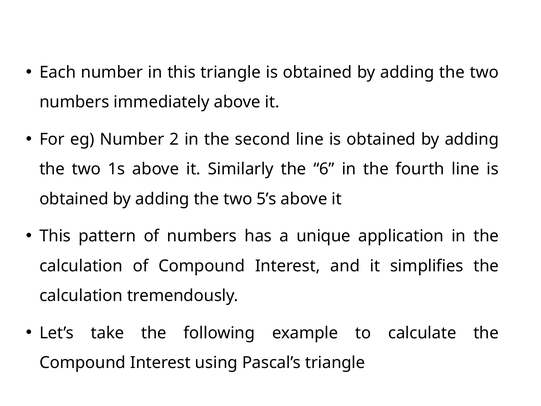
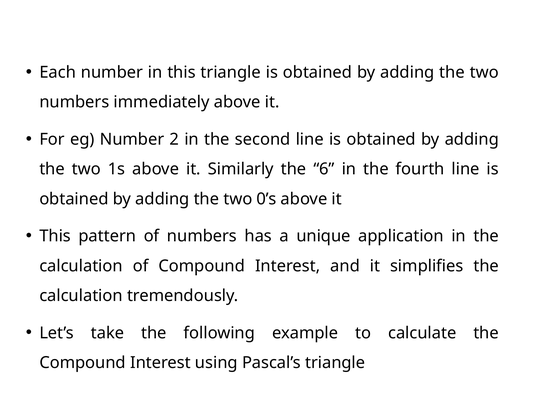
5’s: 5’s -> 0’s
